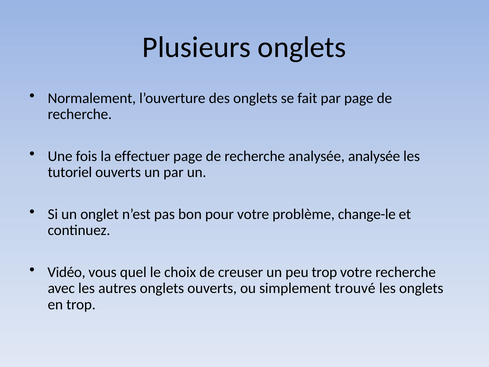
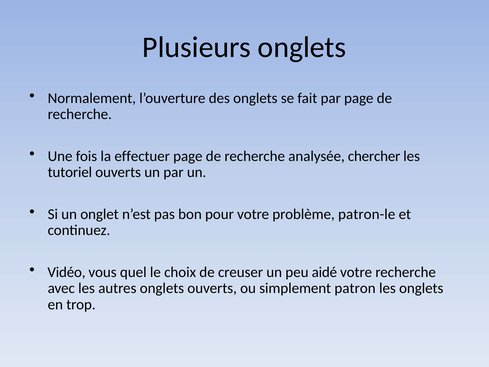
analysée analysée: analysée -> chercher
change-le: change-le -> patron-le
peu trop: trop -> aidé
trouvé: trouvé -> patron
